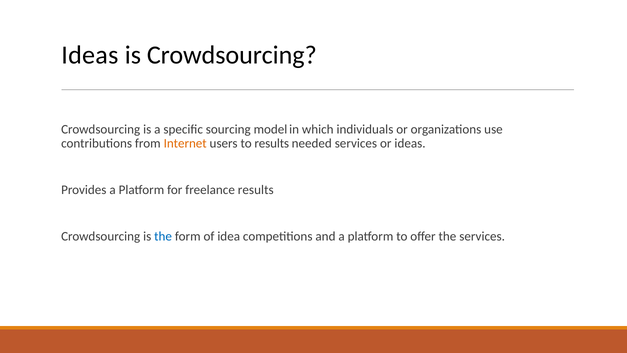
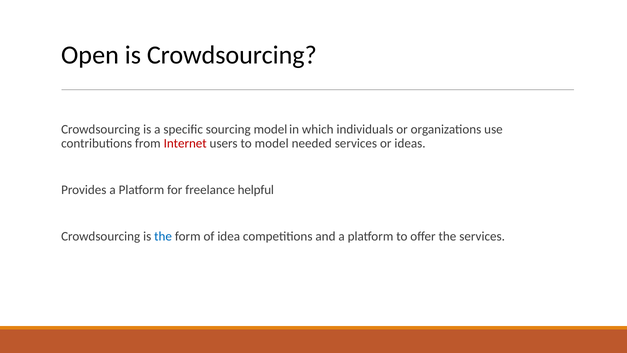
Ideas at (90, 55): Ideas -> Open
Internet colour: orange -> red
to results: results -> model
freelance results: results -> helpful
